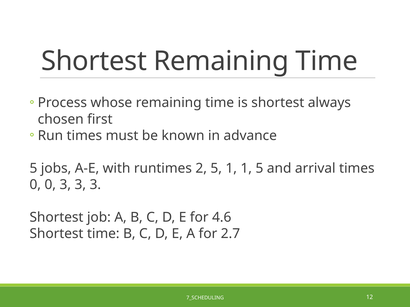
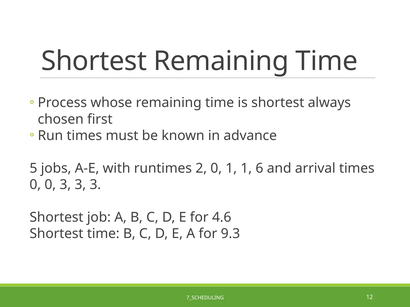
2 5: 5 -> 0
1 5: 5 -> 6
2.7: 2.7 -> 9.3
